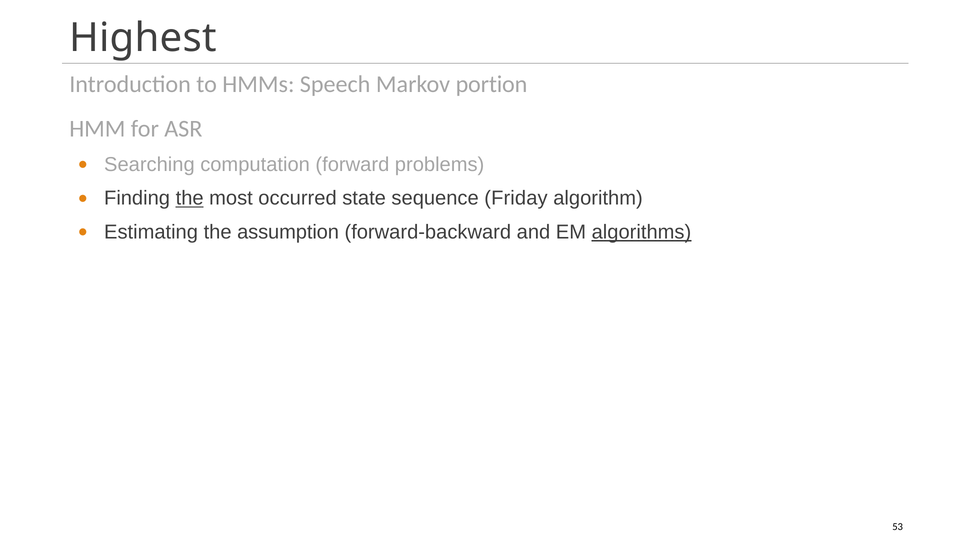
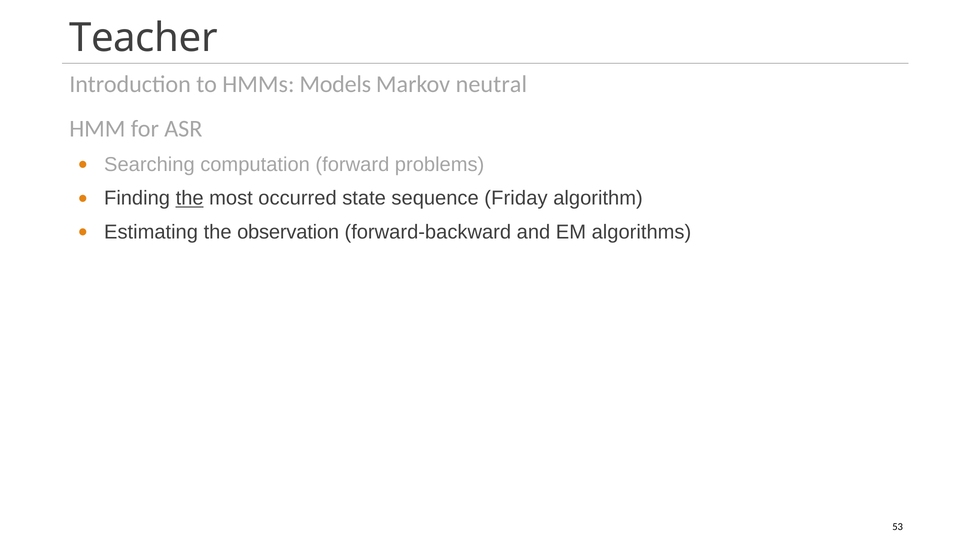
Highest: Highest -> Teacher
Speech: Speech -> Models
portion: portion -> neutral
assumption: assumption -> observation
algorithms underline: present -> none
